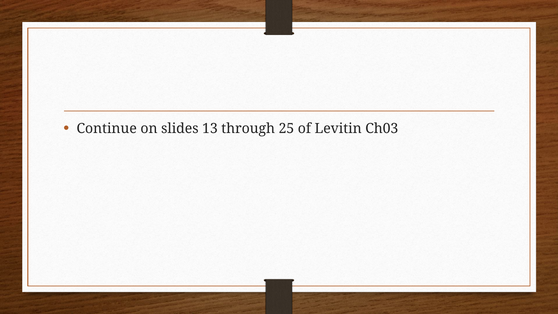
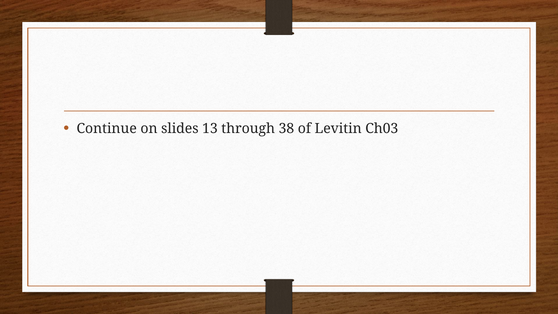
25: 25 -> 38
